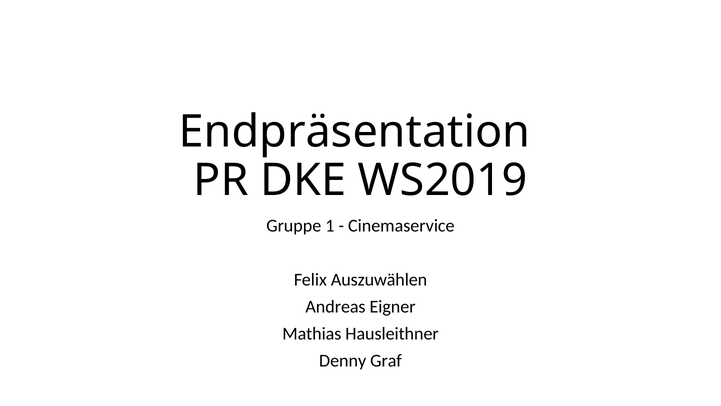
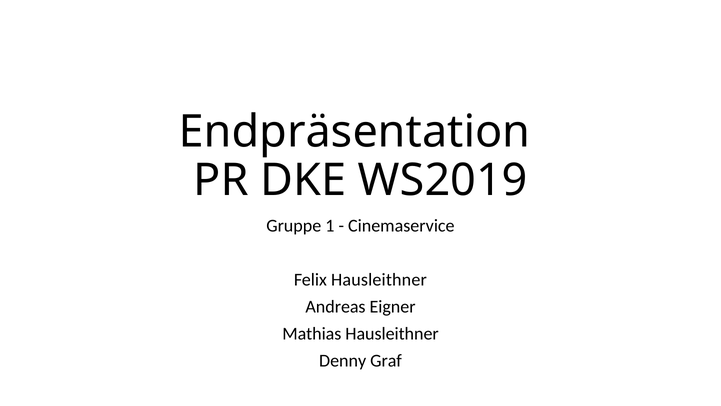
Felix Auszuwählen: Auszuwählen -> Hausleithner
